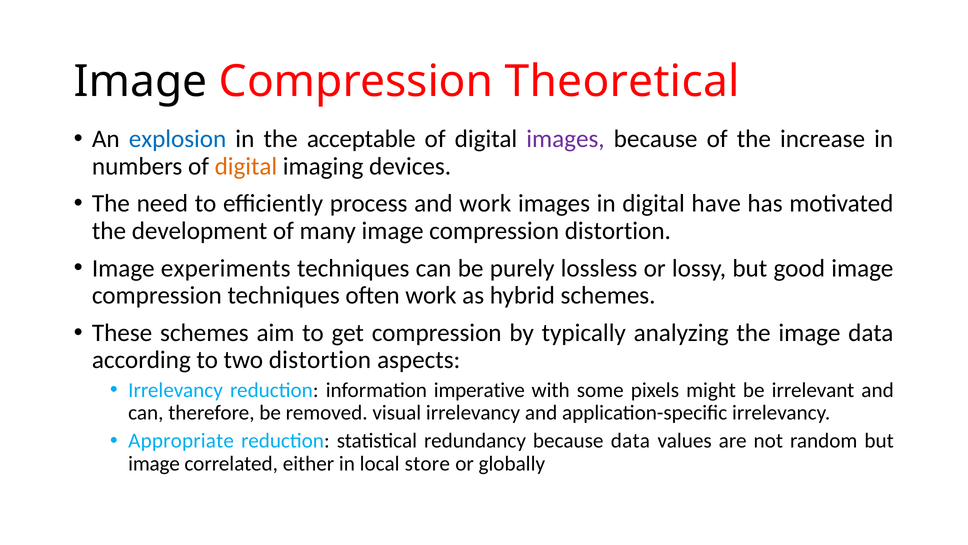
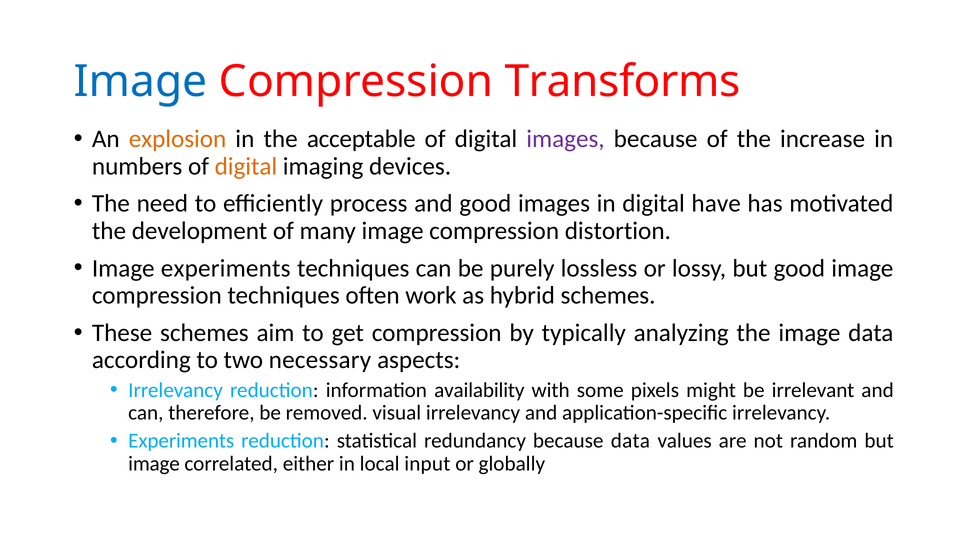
Image at (141, 81) colour: black -> blue
Theoretical: Theoretical -> Transforms
explosion colour: blue -> orange
and work: work -> good
two distortion: distortion -> necessary
imperative: imperative -> availability
Appropriate at (181, 440): Appropriate -> Experiments
store: store -> input
